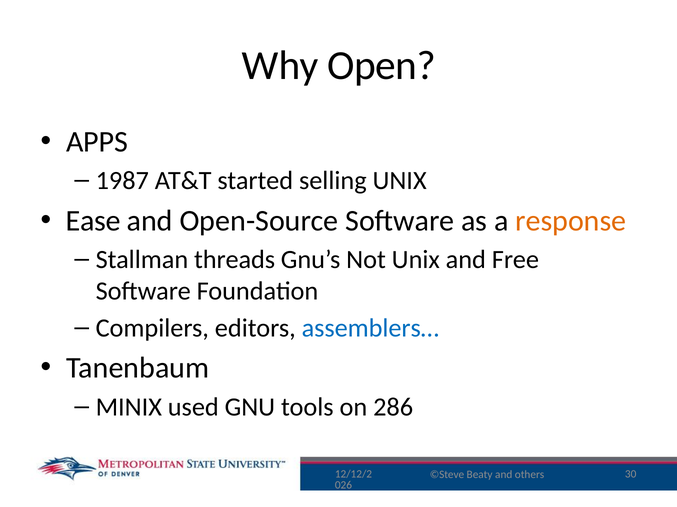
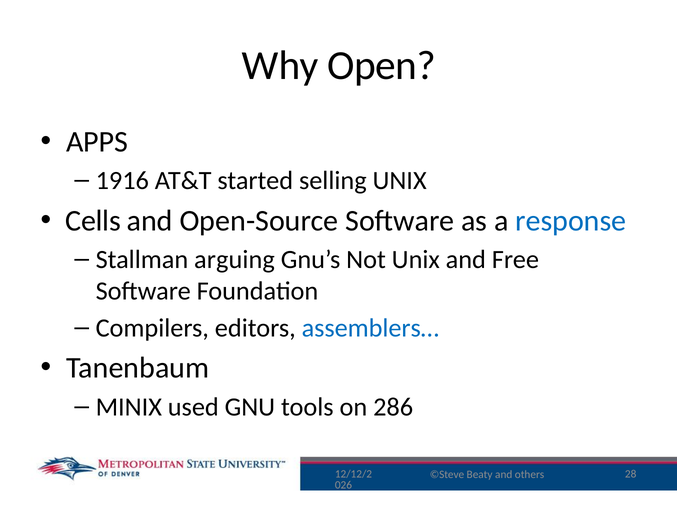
1987: 1987 -> 1916
Ease: Ease -> Cells
response colour: orange -> blue
threads: threads -> arguing
30: 30 -> 28
